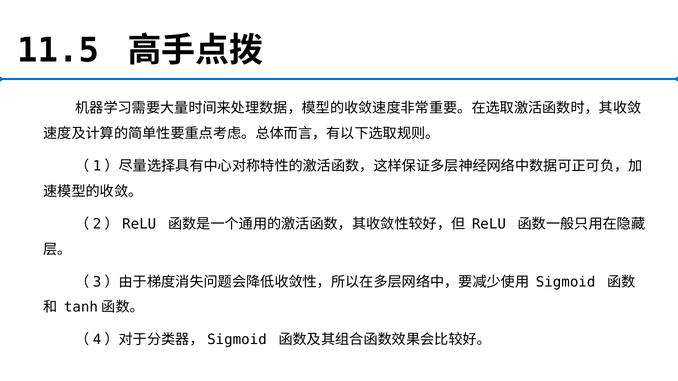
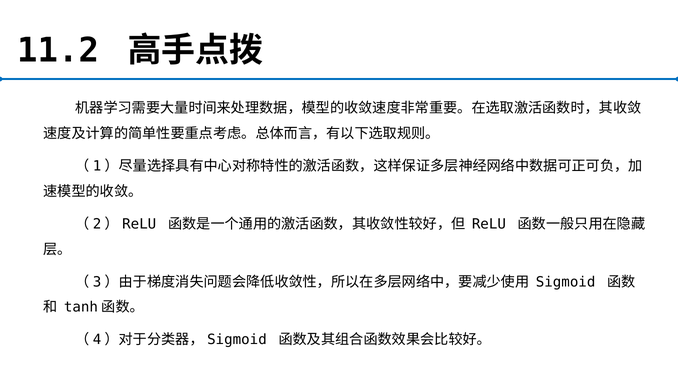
11.5: 11.5 -> 11.2
